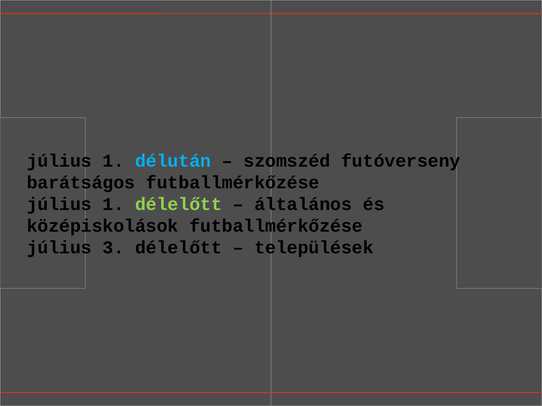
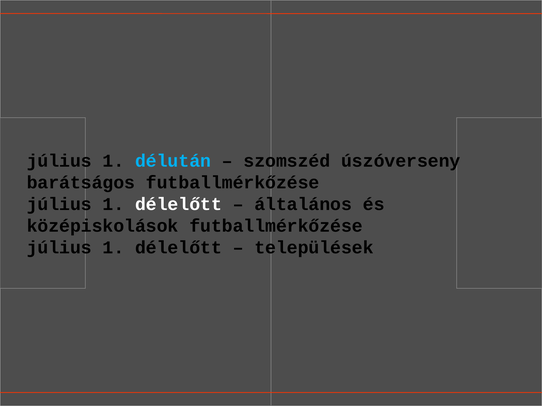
futóverseny: futóverseny -> úszóverseny
délelőtt at (178, 205) colour: light green -> white
3 at (113, 248): 3 -> 1
